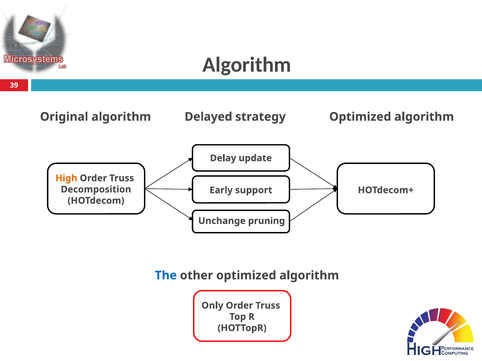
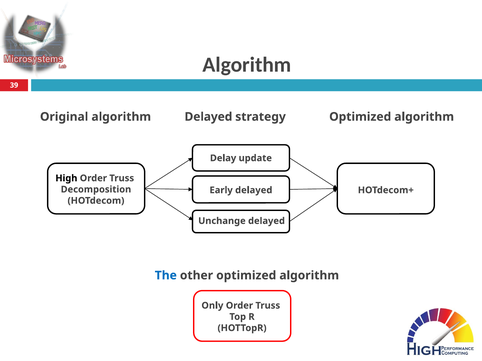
High colour: orange -> black
Early support: support -> delayed
Unchange pruning: pruning -> delayed
